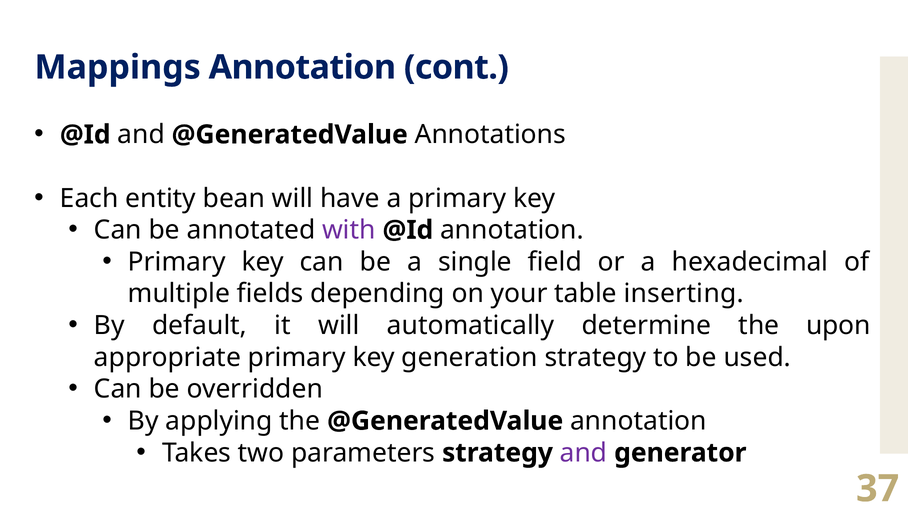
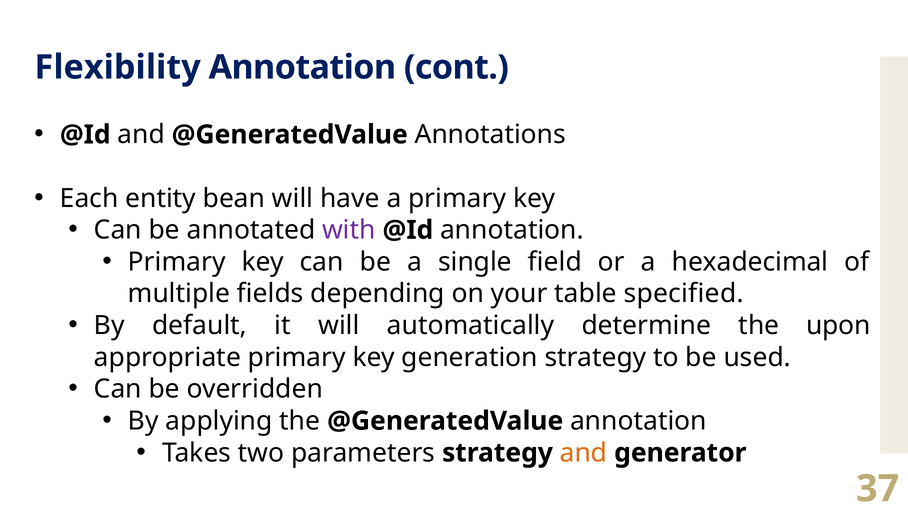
Mappings: Mappings -> Flexibility
inserting: inserting -> specified
and at (584, 453) colour: purple -> orange
